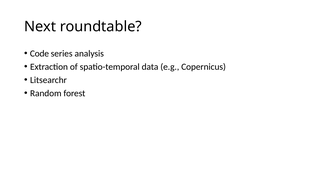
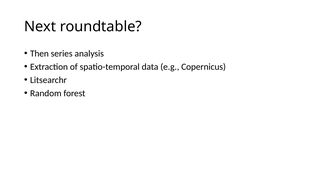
Code: Code -> Then
